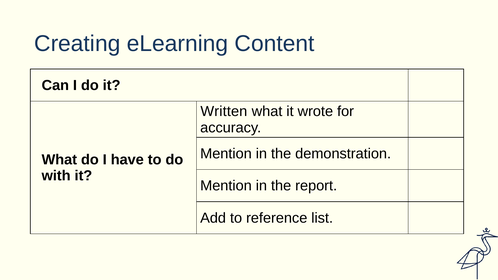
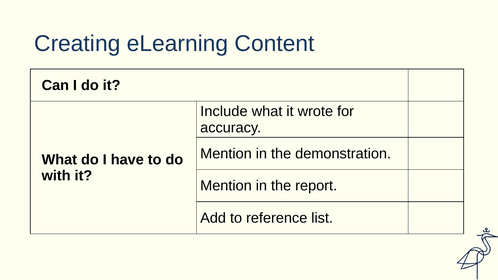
Written: Written -> Include
